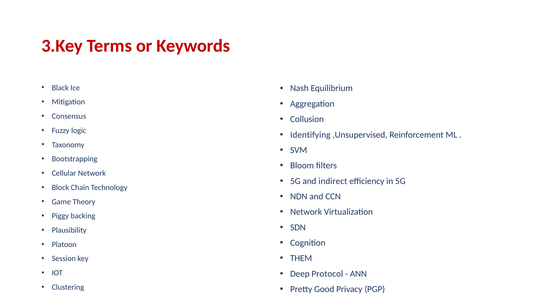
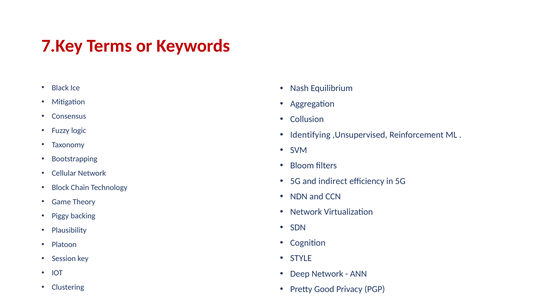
3.Key: 3.Key -> 7.Key
THEM: THEM -> STYLE
Deep Protocol: Protocol -> Network
